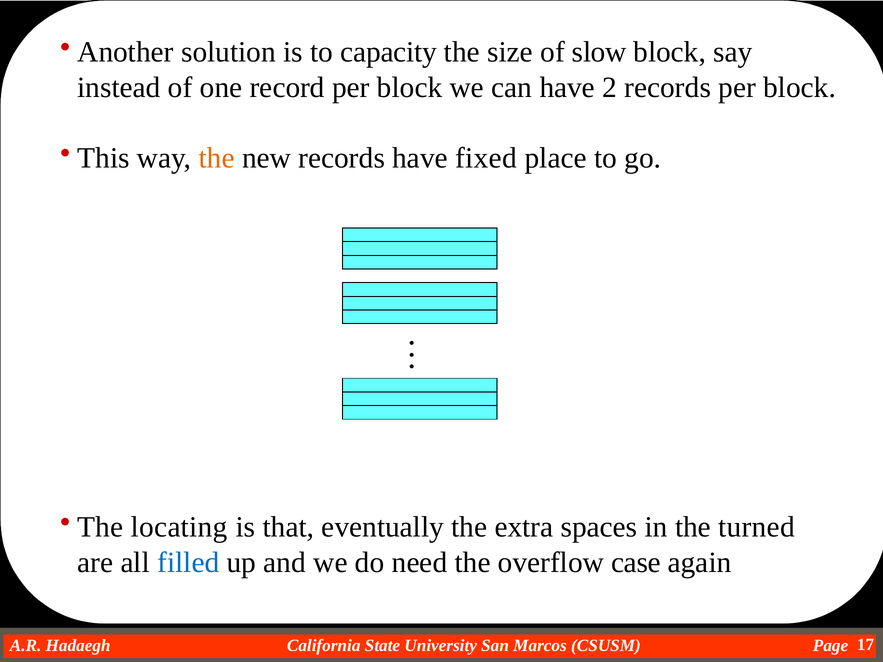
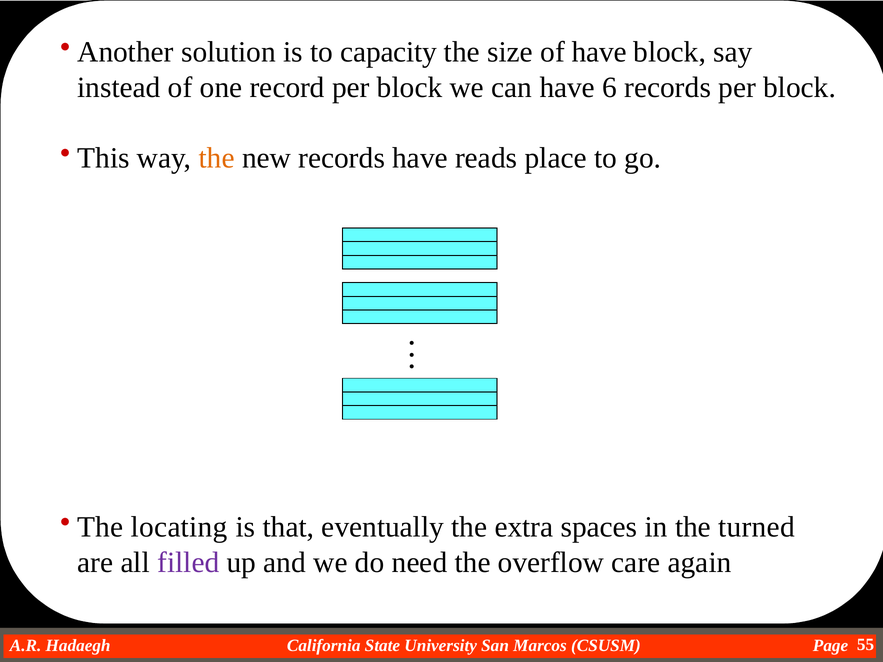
of slow: slow -> have
2: 2 -> 6
fixed: fixed -> reads
filled colour: blue -> purple
case: case -> care
17: 17 -> 55
